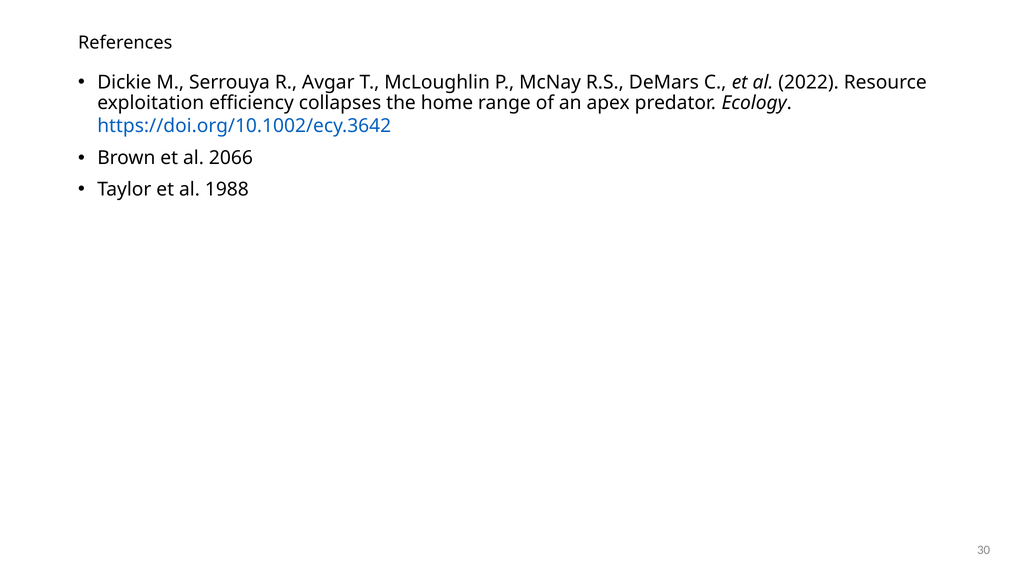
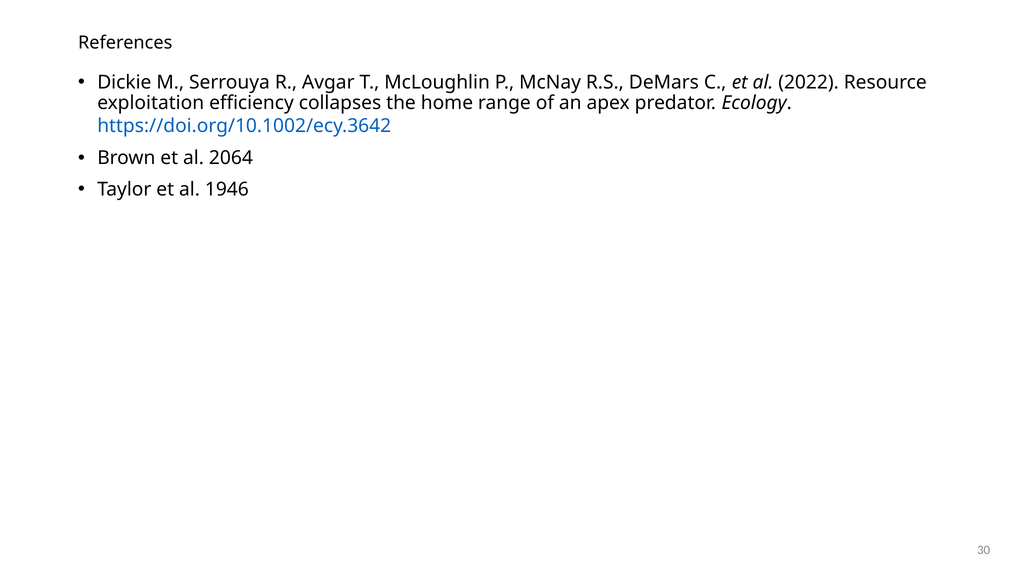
2066: 2066 -> 2064
1988: 1988 -> 1946
